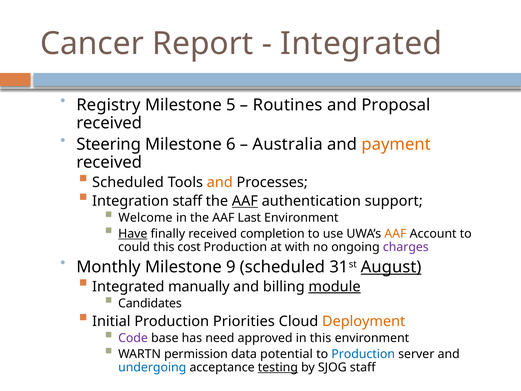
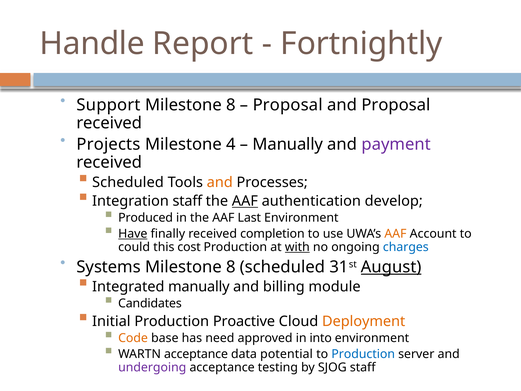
Cancer: Cancer -> Handle
Integrated at (361, 43): Integrated -> Fortnightly
Registry: Registry -> Support
5 at (231, 105): 5 -> 8
Routines at (288, 105): Routines -> Proposal
Steering: Steering -> Projects
6: 6 -> 4
Australia at (288, 144): Australia -> Manually
payment colour: orange -> purple
support: support -> develop
Welcome: Welcome -> Produced
with underline: none -> present
charges colour: purple -> blue
Monthly: Monthly -> Systems
9 at (231, 267): 9 -> 8
module underline: present -> none
Priorities: Priorities -> Proactive
Code colour: purple -> orange
in this: this -> into
WARTN permission: permission -> acceptance
undergoing colour: blue -> purple
testing underline: present -> none
